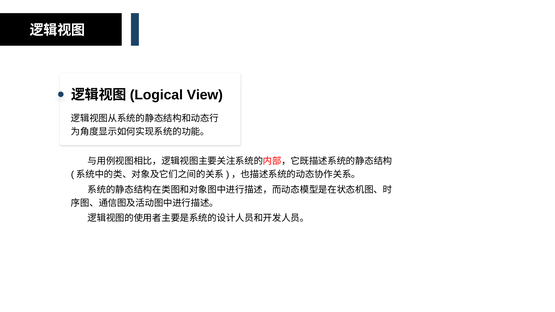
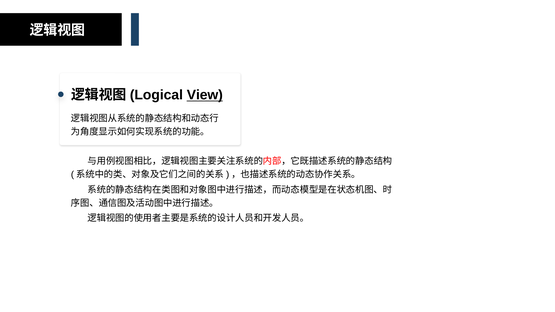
View underline: none -> present
